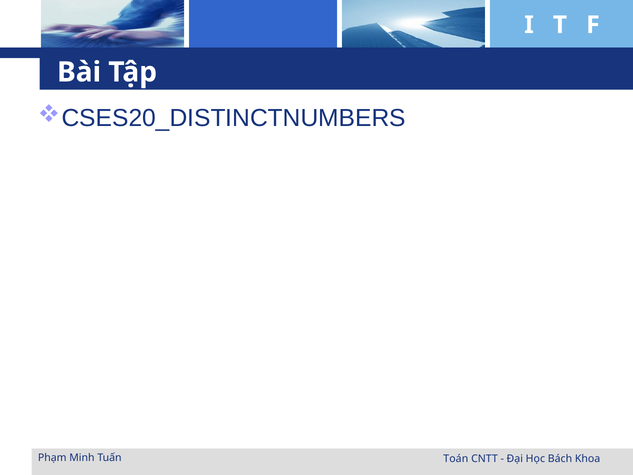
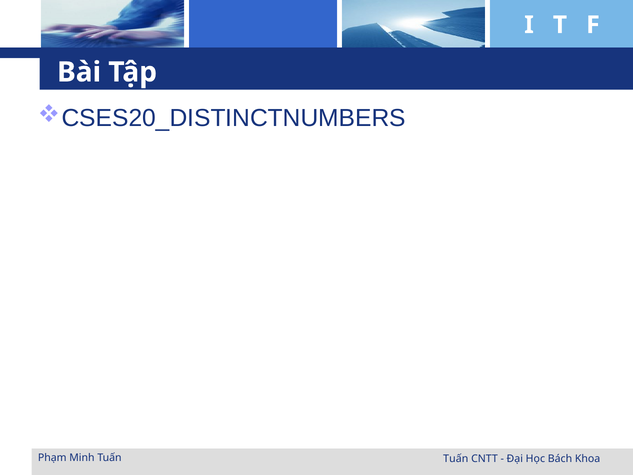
Toán at (456, 459): Toán -> Tuấn
